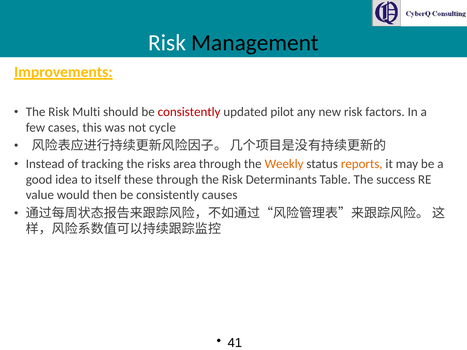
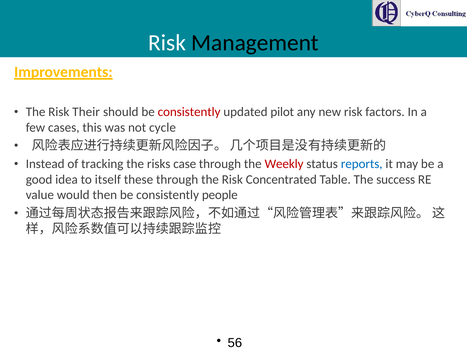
Multi: Multi -> Their
area: area -> case
Weekly colour: orange -> red
reports colour: orange -> blue
Determinants: Determinants -> Concentrated
causes: causes -> people
41: 41 -> 56
